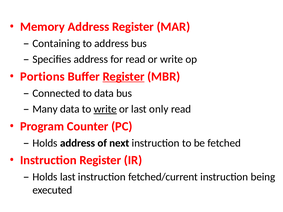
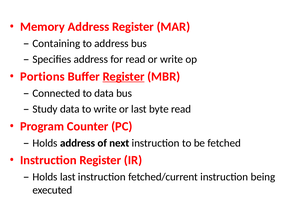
Many: Many -> Study
write at (105, 109) underline: present -> none
only: only -> byte
